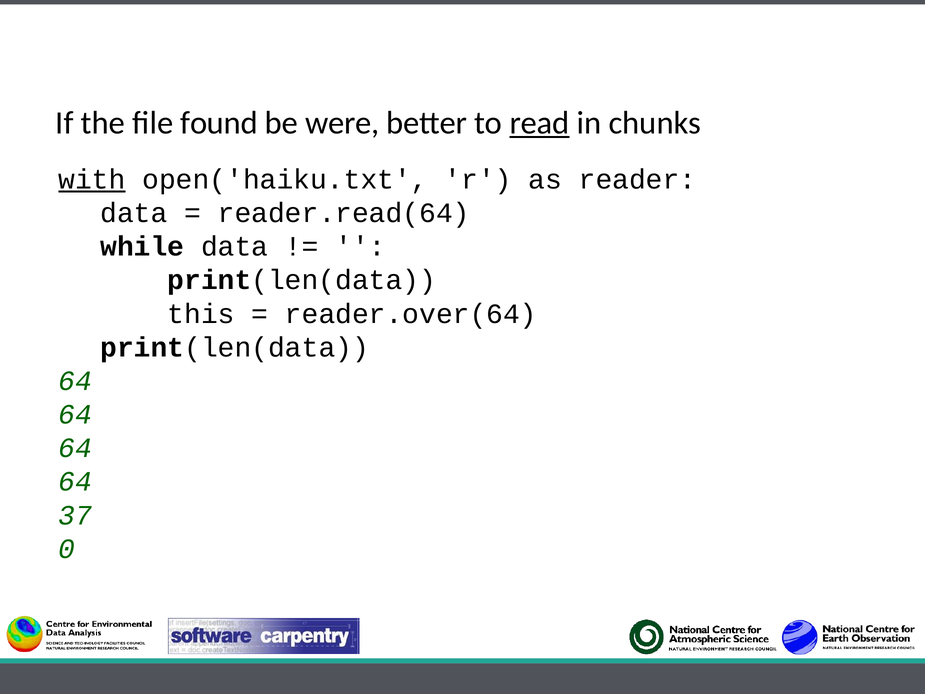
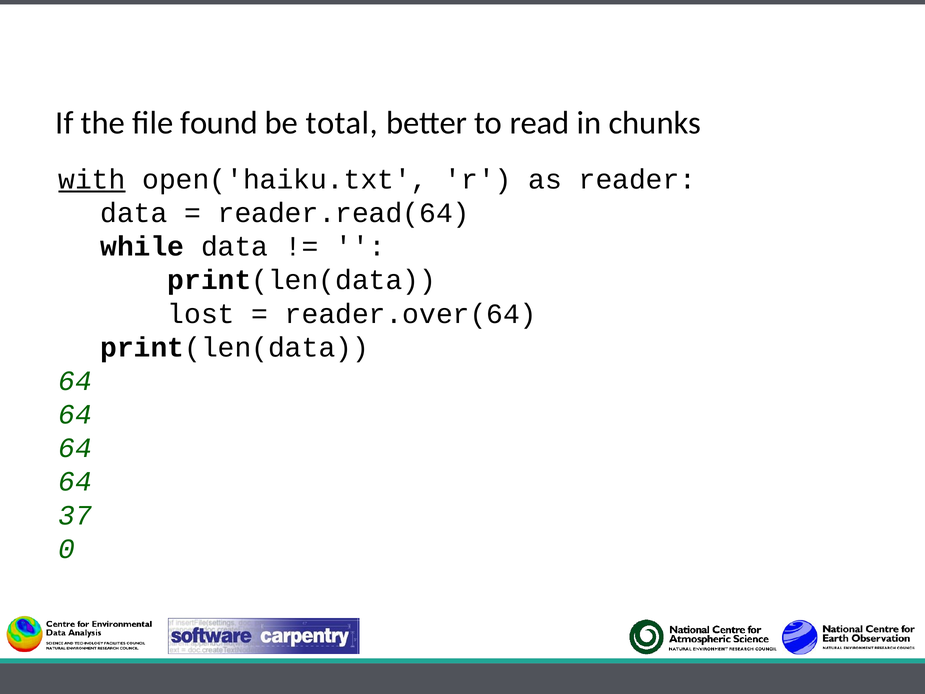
were: were -> total
read underline: present -> none
this: this -> lost
